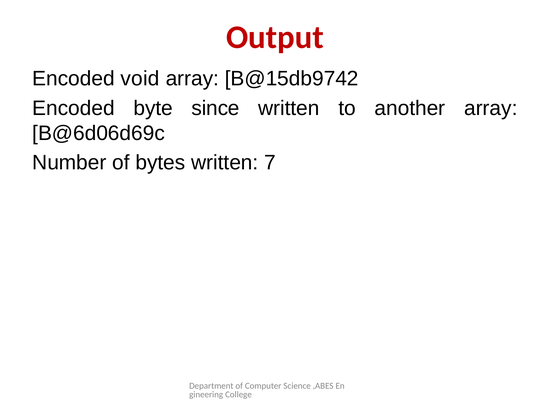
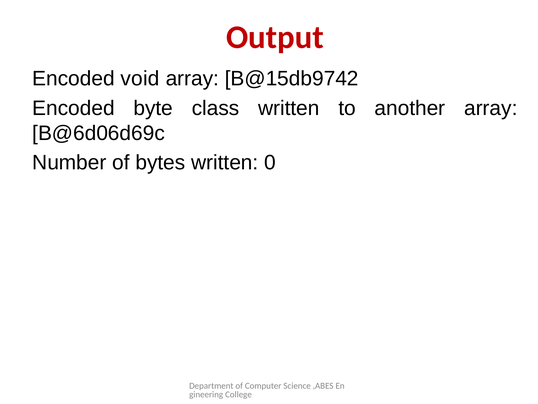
since: since -> class
7: 7 -> 0
